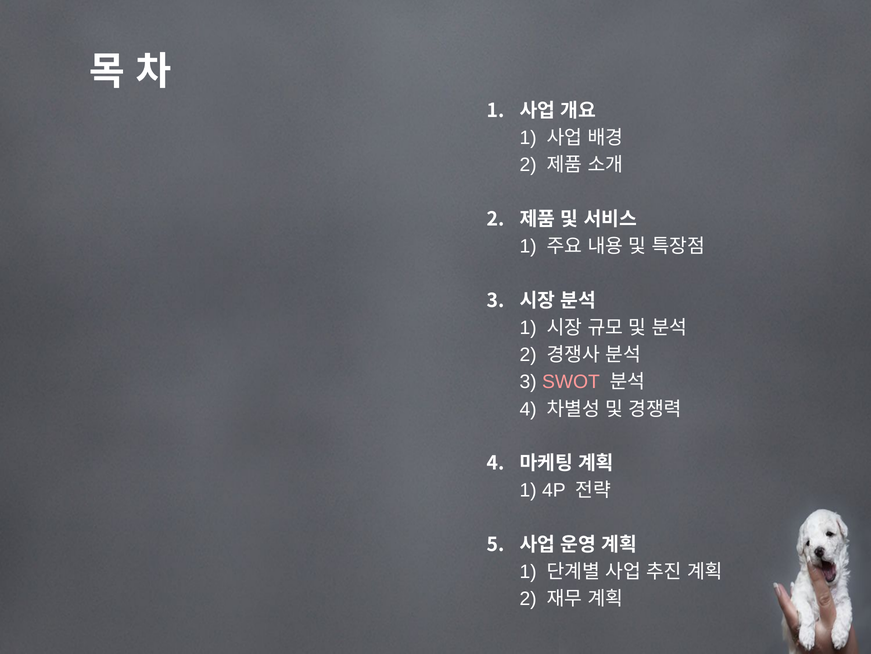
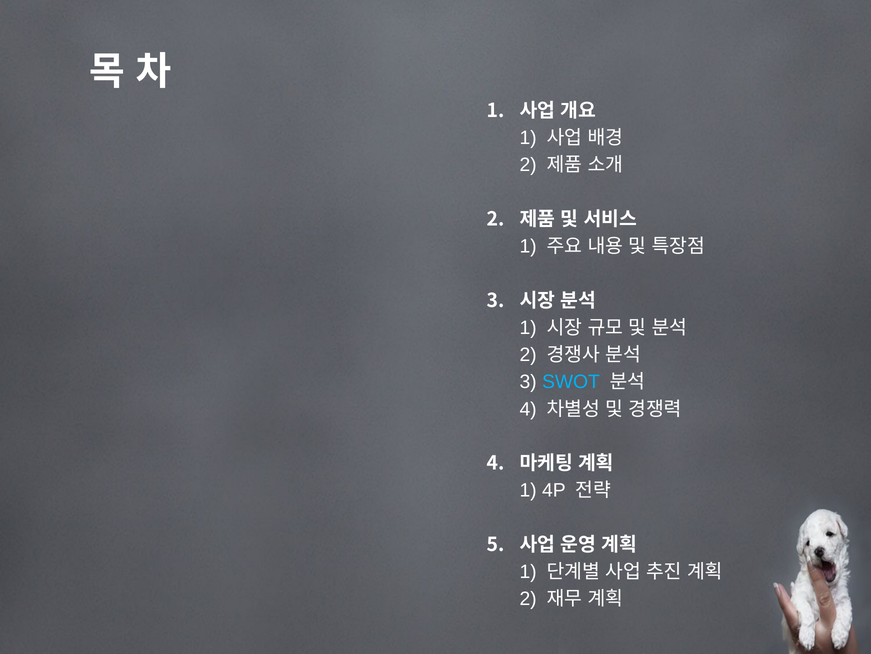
SWOT colour: pink -> light blue
